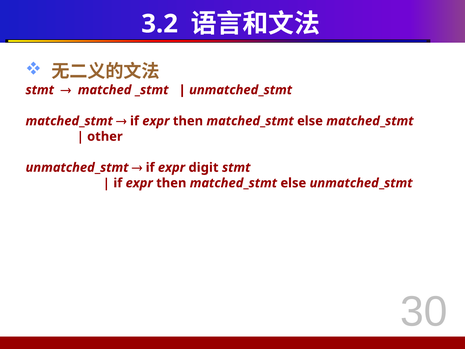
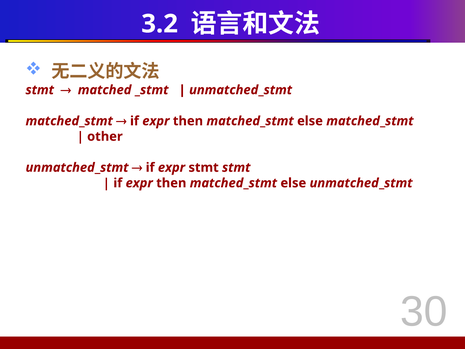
expr digit: digit -> stmt
